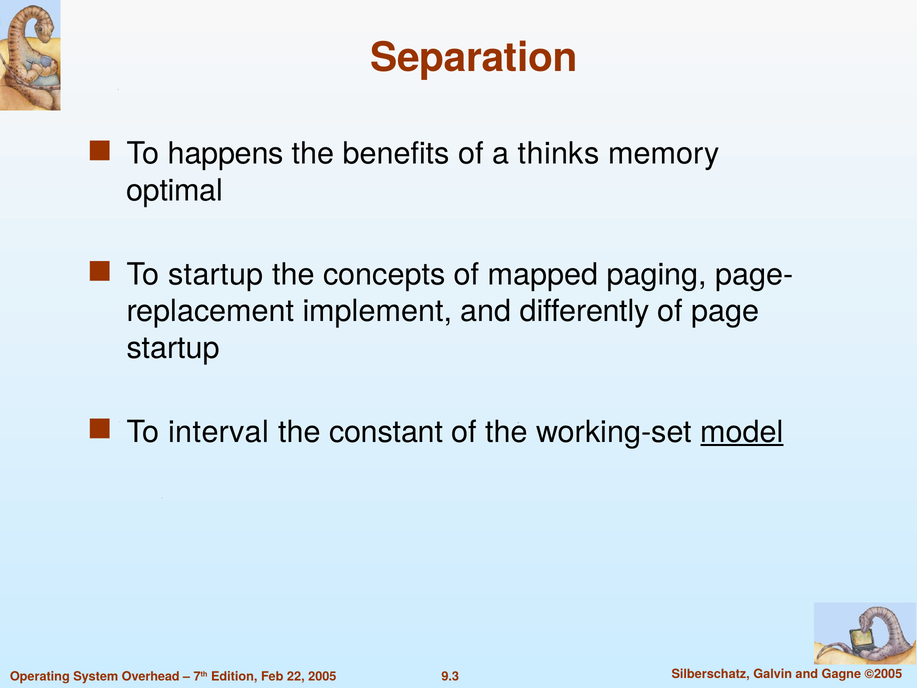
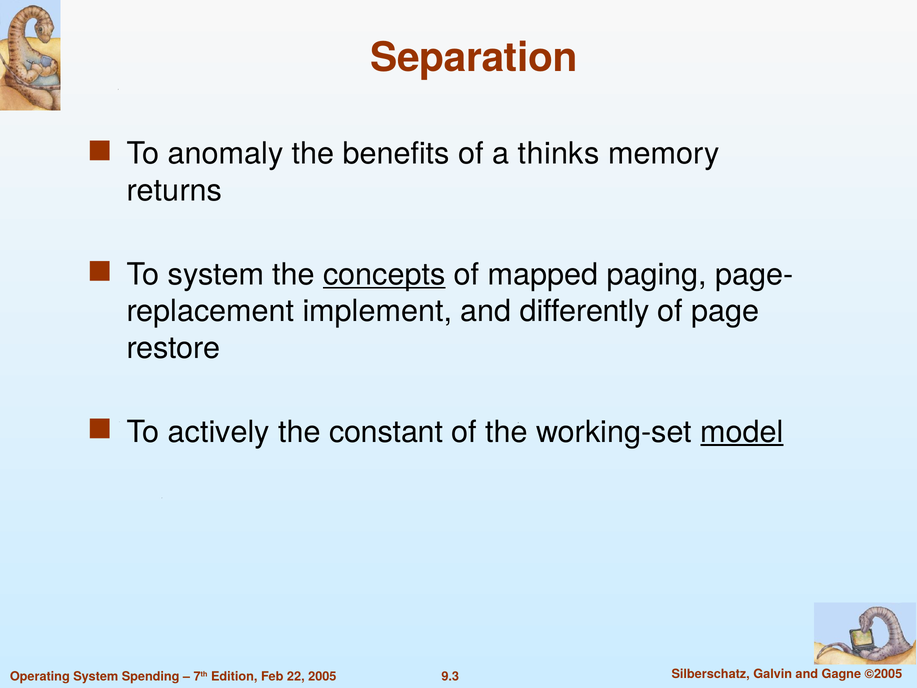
happens: happens -> anomaly
optimal: optimal -> returns
To startup: startup -> system
concepts underline: none -> present
startup at (173, 348): startup -> restore
interval: interval -> actively
Overhead: Overhead -> Spending
